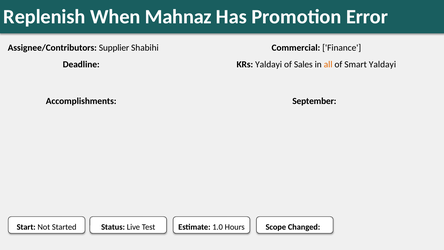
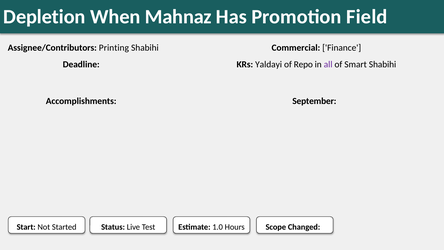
Replenish: Replenish -> Depletion
Error: Error -> Field
Supplier: Supplier -> Printing
Sales: Sales -> Repo
all colour: orange -> purple
Smart Yaldayi: Yaldayi -> Shabihi
